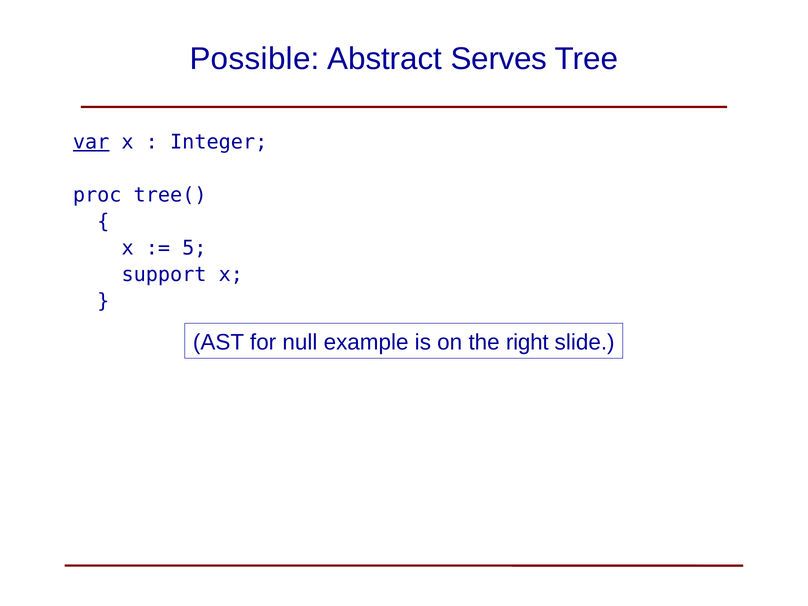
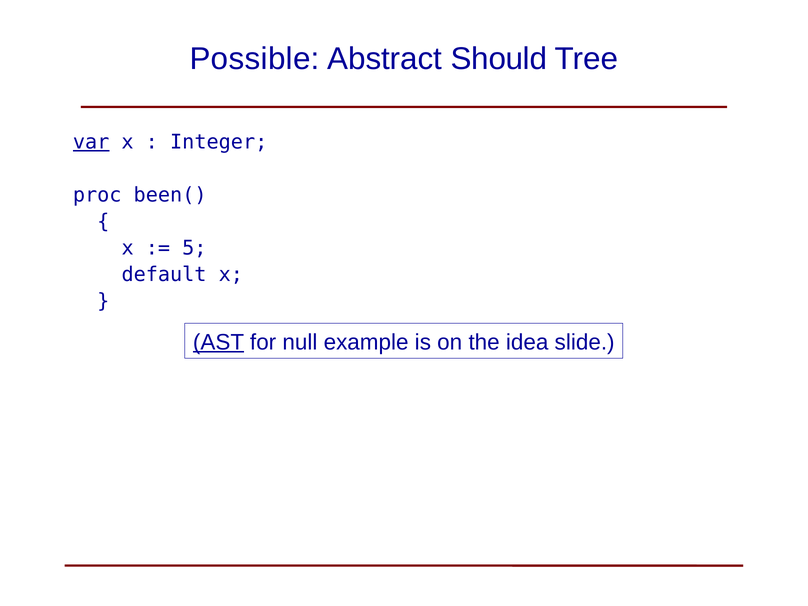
Serves: Serves -> Should
tree(: tree( -> been(
support: support -> default
AST underline: none -> present
right: right -> idea
